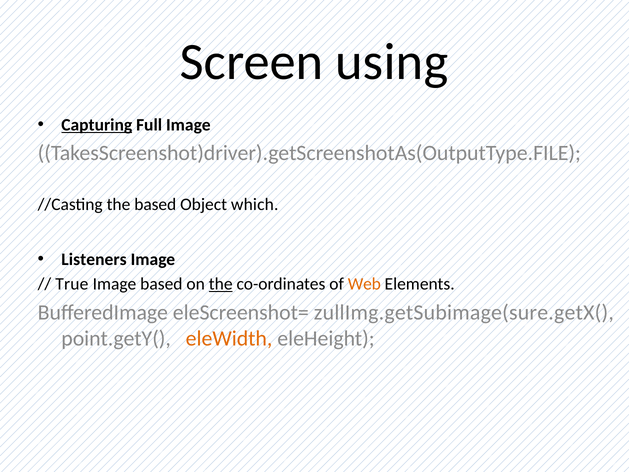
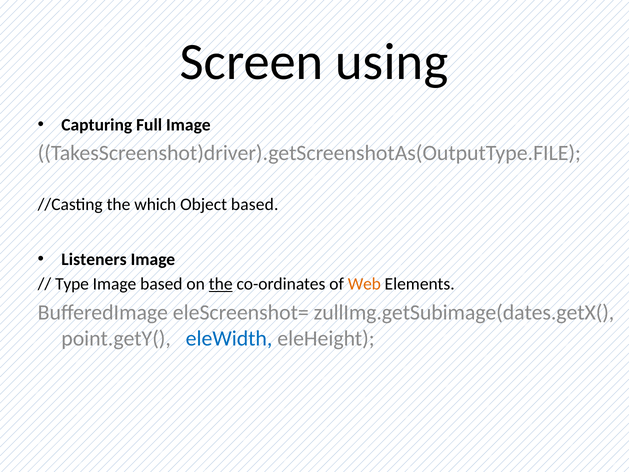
Capturing underline: present -> none
the based: based -> which
Object which: which -> based
True: True -> Type
zullImg.getSubimage(sure.getX(: zullImg.getSubimage(sure.getX( -> zullImg.getSubimage(dates.getX(
eleWidth colour: orange -> blue
